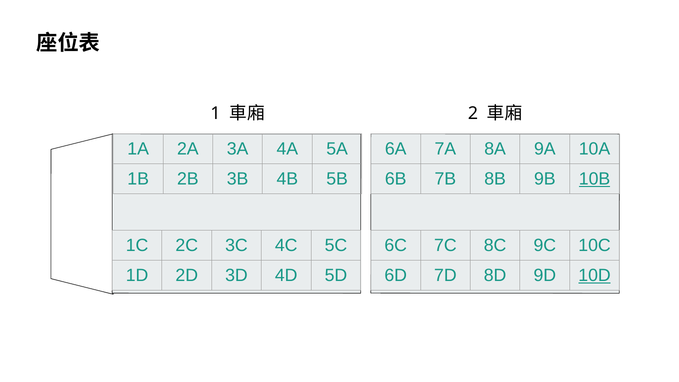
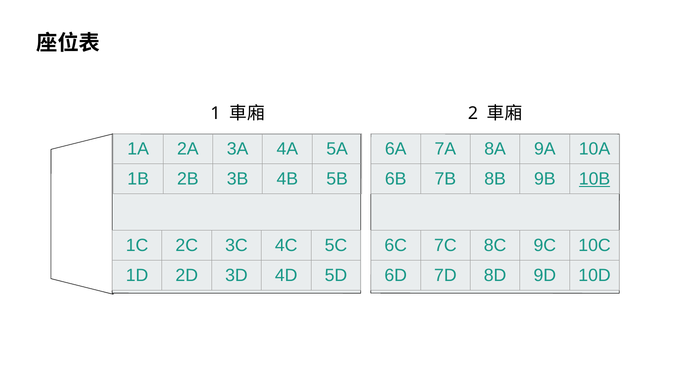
10D underline: present -> none
